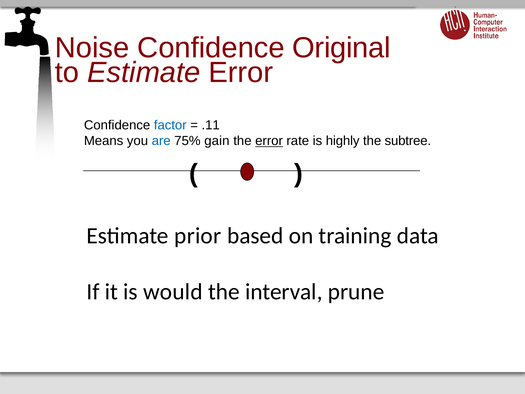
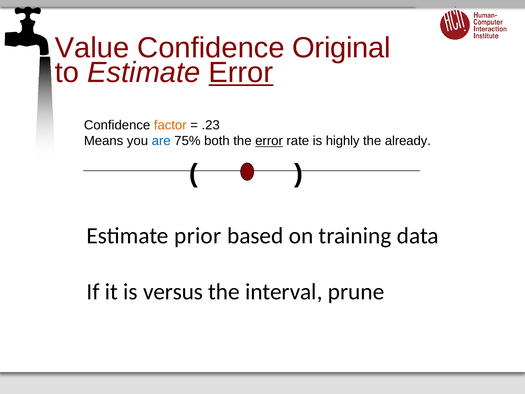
Noise: Noise -> Value
Error at (241, 73) underline: none -> present
factor colour: blue -> orange
.11: .11 -> .23
gain: gain -> both
subtree: subtree -> already
would: would -> versus
